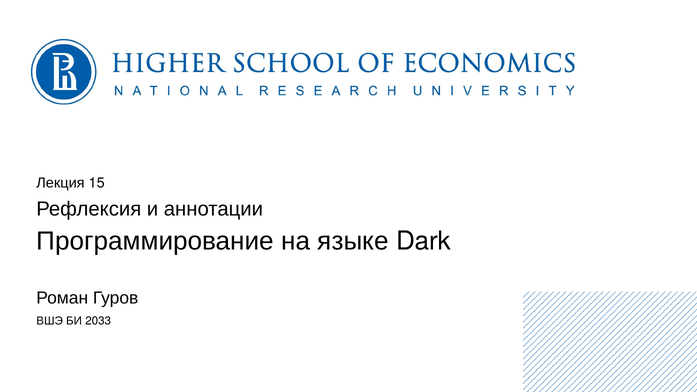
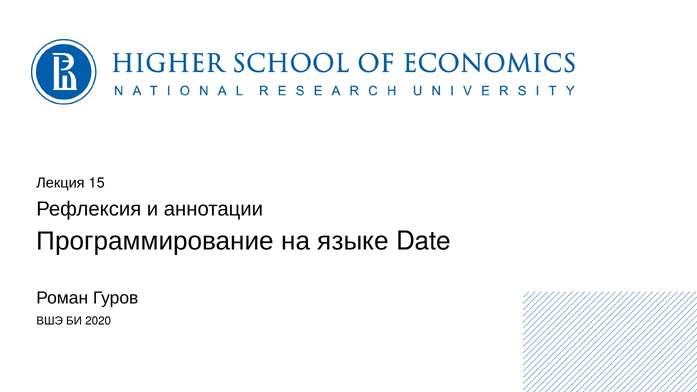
Dark: Dark -> Date
2033: 2033 -> 2020
